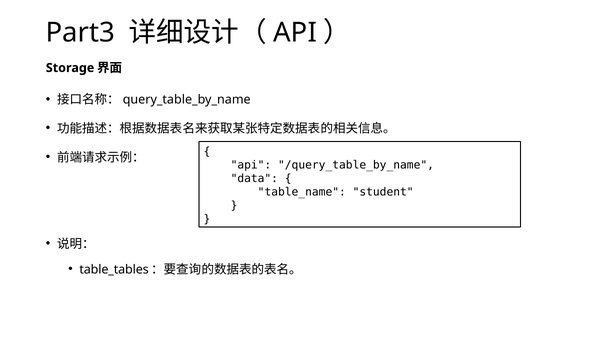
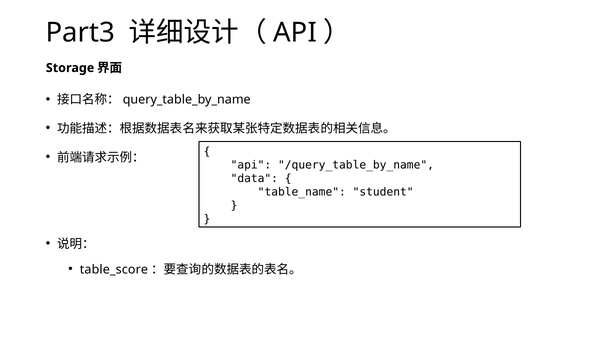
table_tables: table_tables -> table_score
